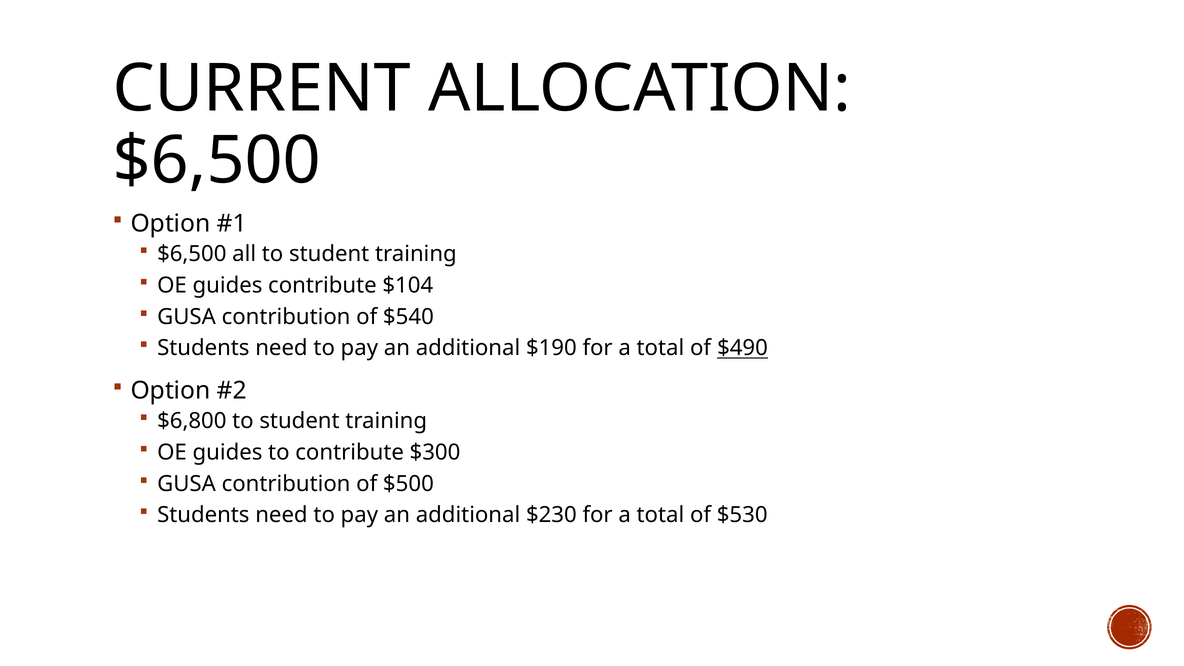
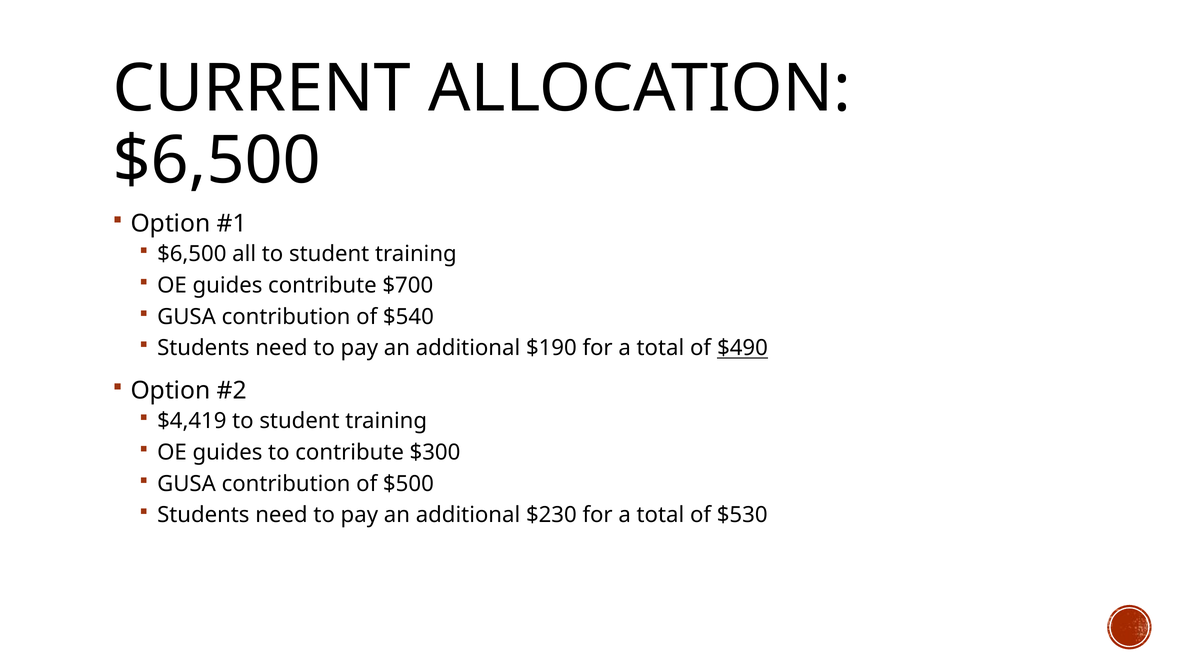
$104: $104 -> $700
$6,800: $6,800 -> $4,419
